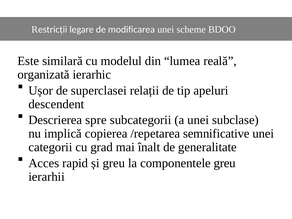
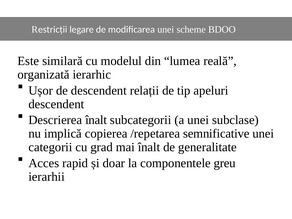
de superclasei: superclasei -> descendent
Descrierea spre: spre -> înalt
și greu: greu -> doar
